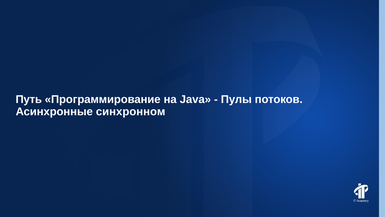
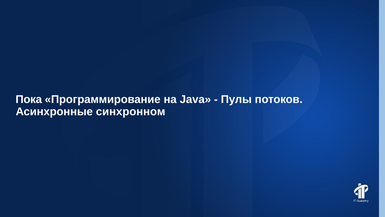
Путь: Путь -> Пока
